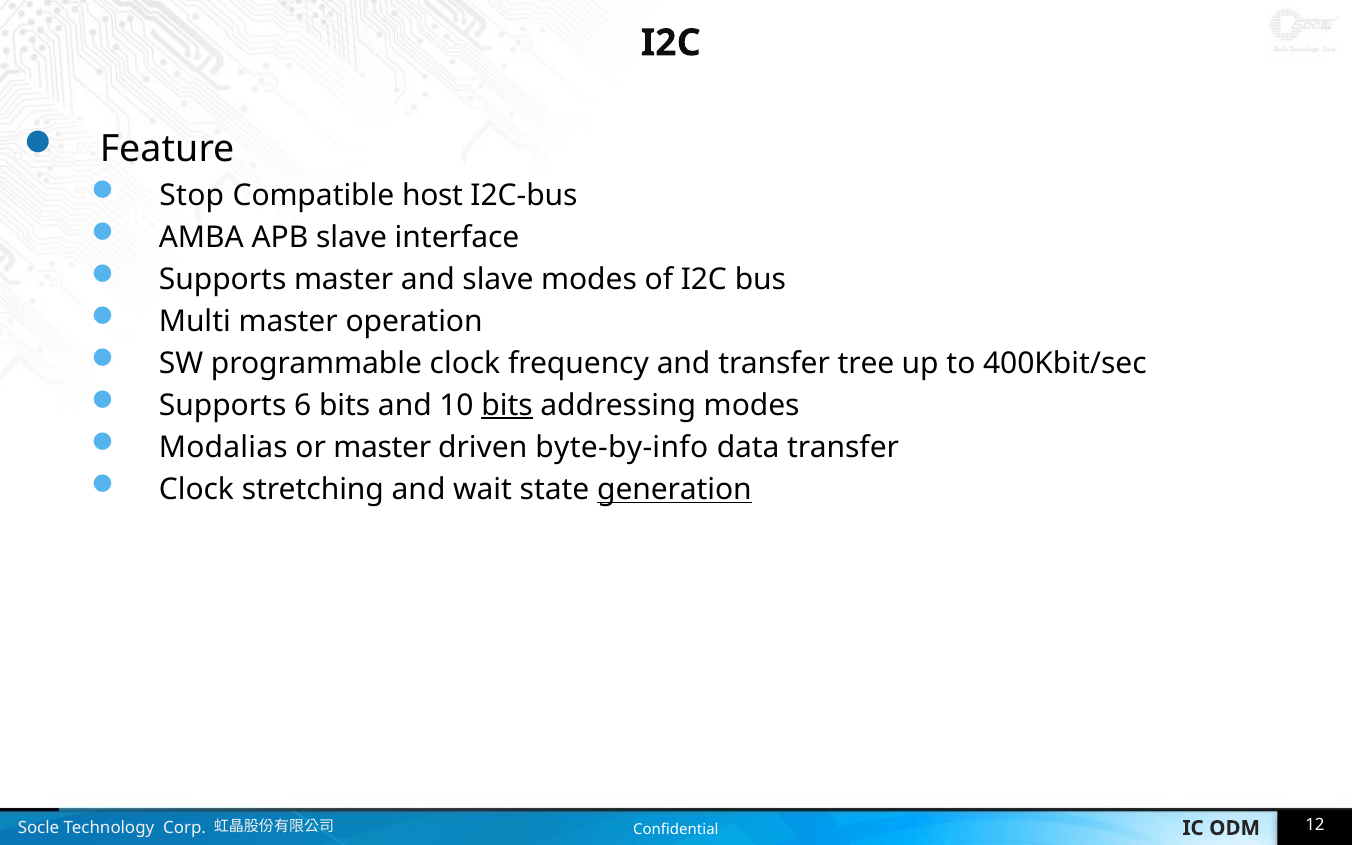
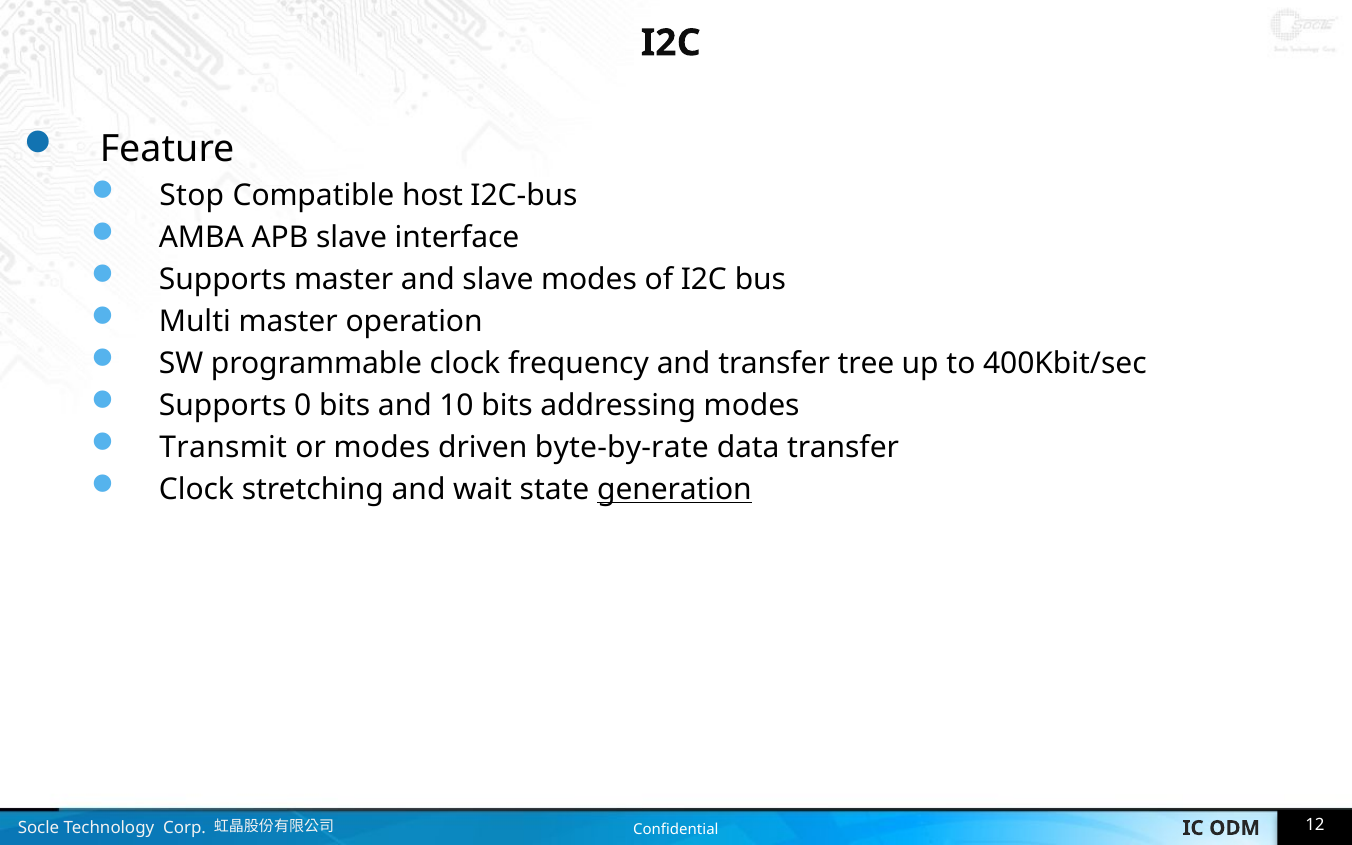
6: 6 -> 0
bits at (507, 405) underline: present -> none
Modalias: Modalias -> Transmit
or master: master -> modes
byte-by-info: byte-by-info -> byte-by-rate
